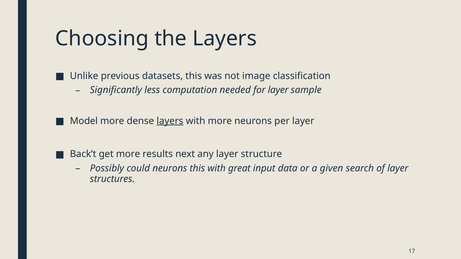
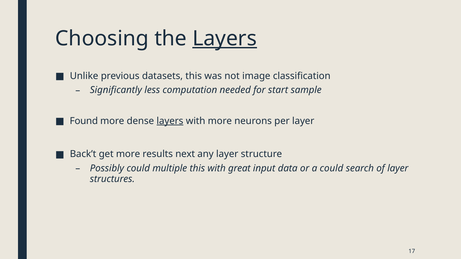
Layers at (225, 39) underline: none -> present
for layer: layer -> start
Model: Model -> Found
could neurons: neurons -> multiple
a given: given -> could
